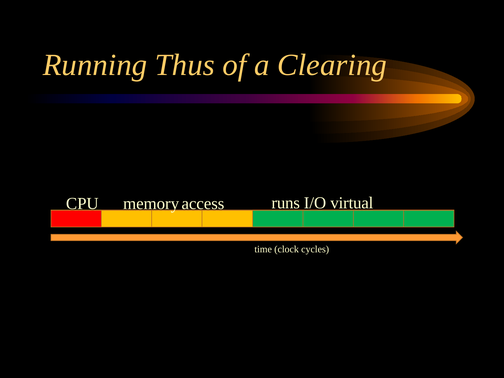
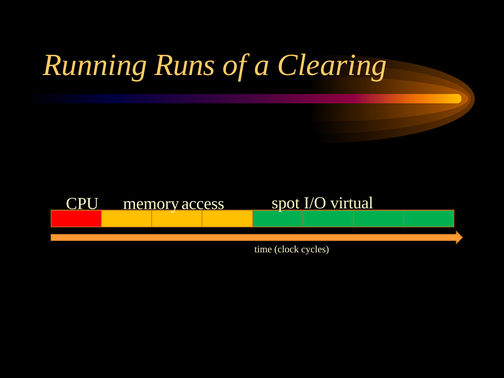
Thus: Thus -> Runs
runs: runs -> spot
